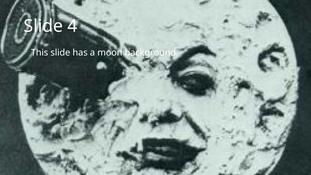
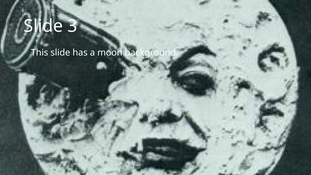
4: 4 -> 3
